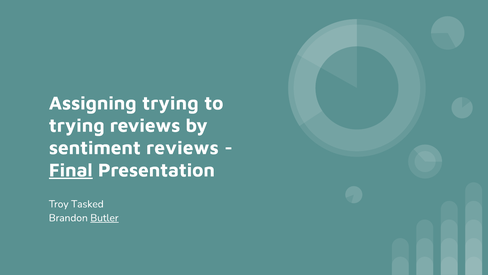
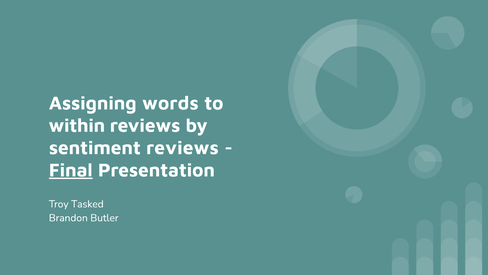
Assigning trying: trying -> words
trying at (77, 125): trying -> within
Butler underline: present -> none
